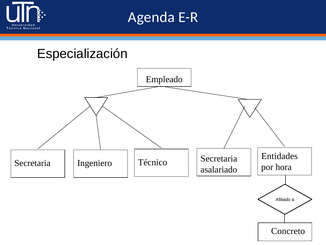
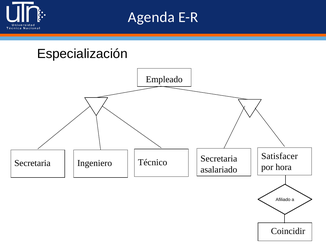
Entidades: Entidades -> Satisfacer
Concreto: Concreto -> Coincidir
